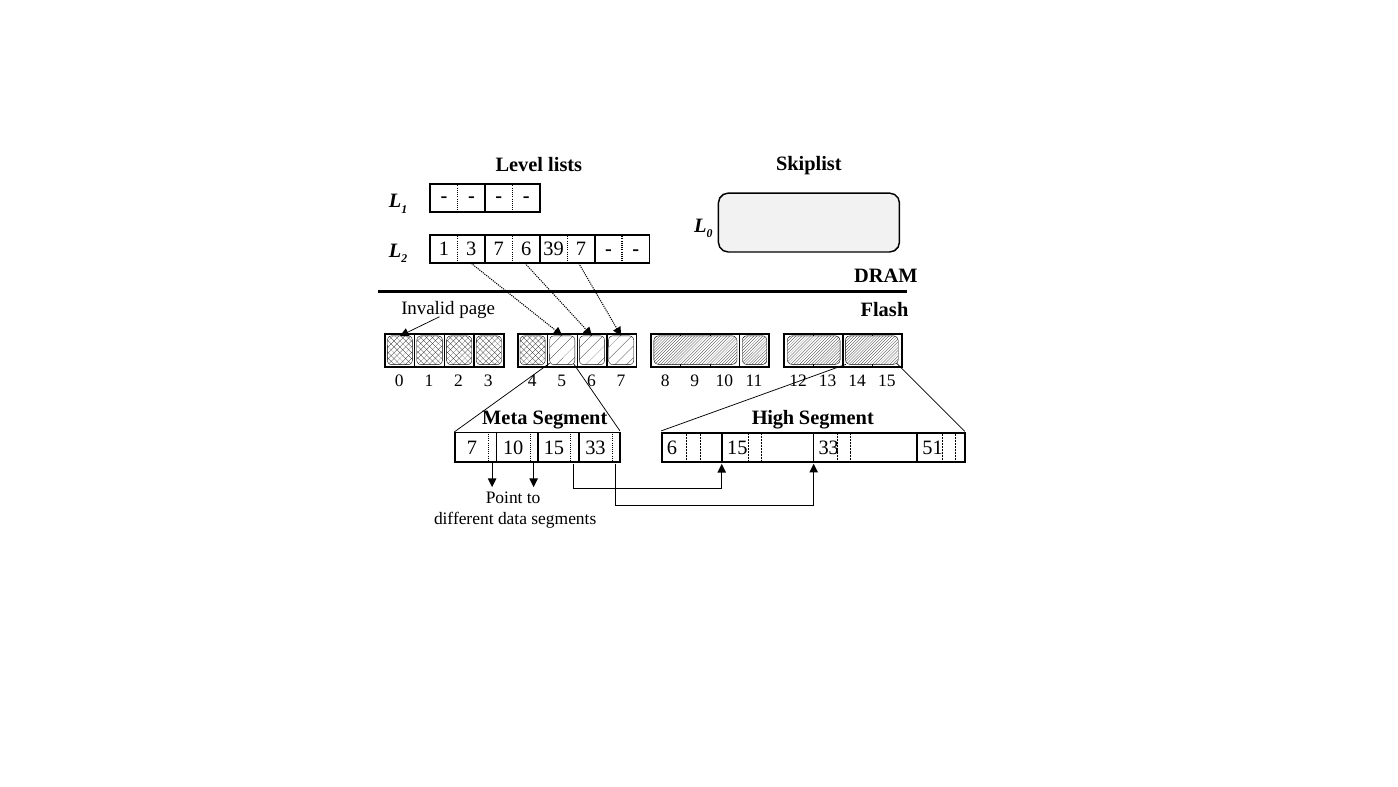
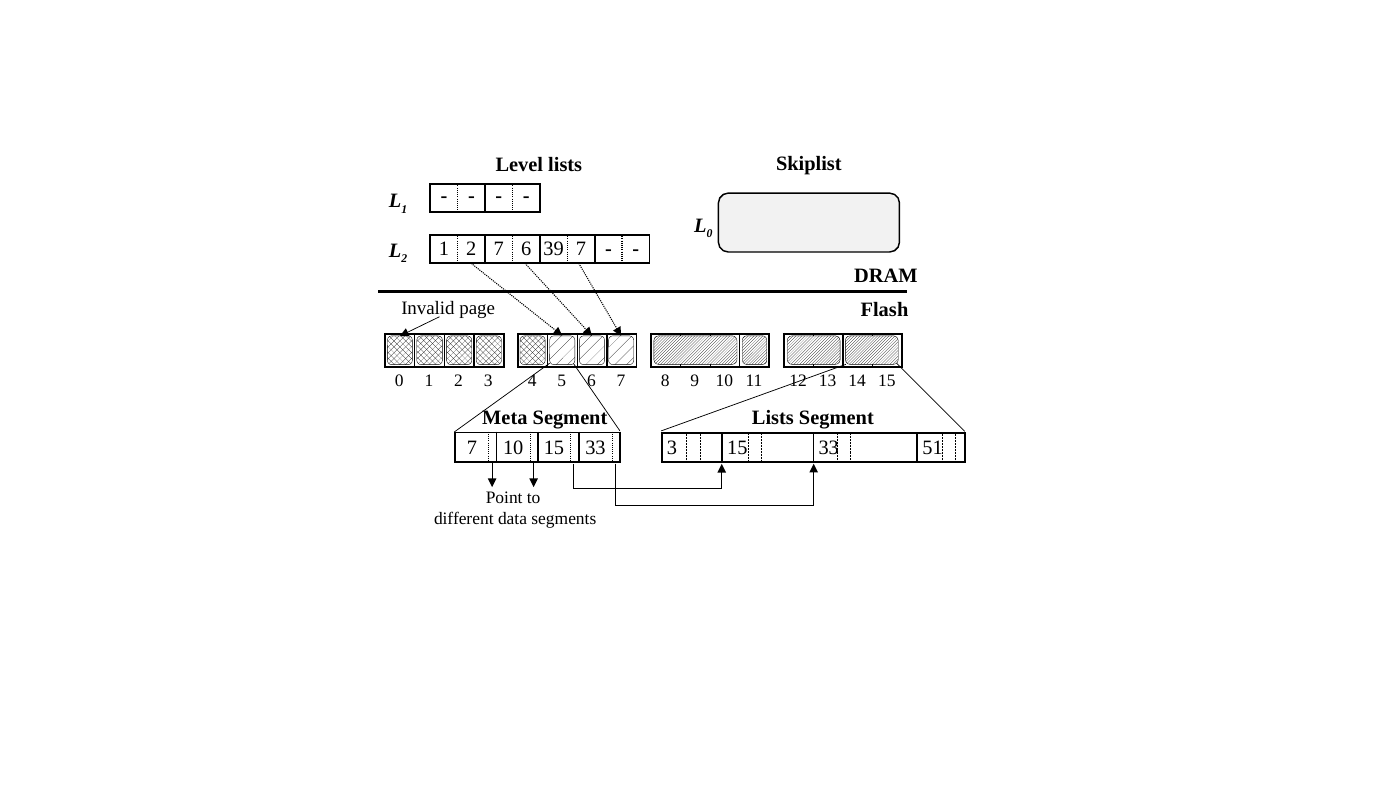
3 at (471, 249): 3 -> 2
Segment High: High -> Lists
33 6: 6 -> 3
